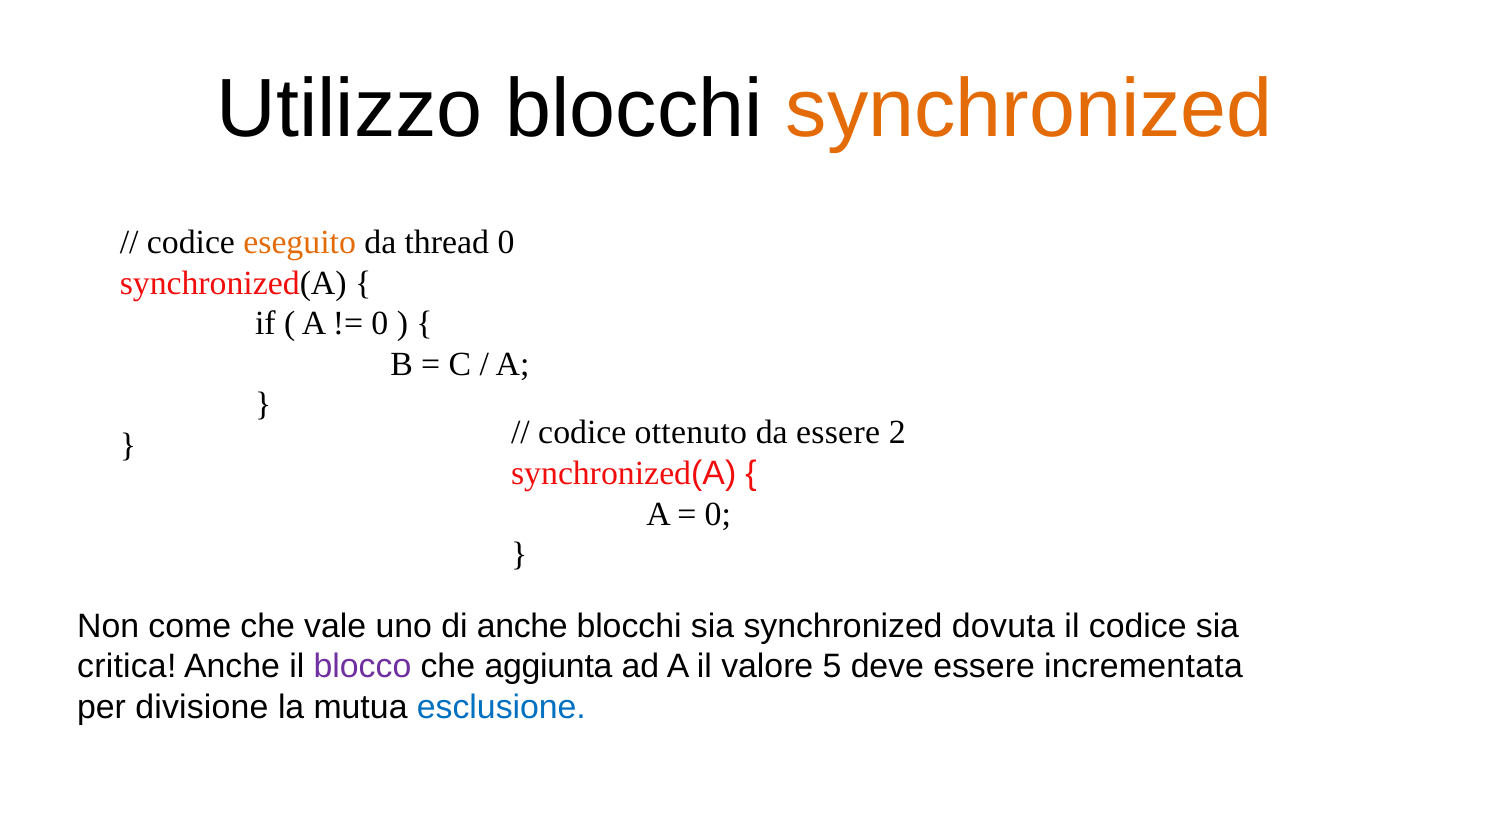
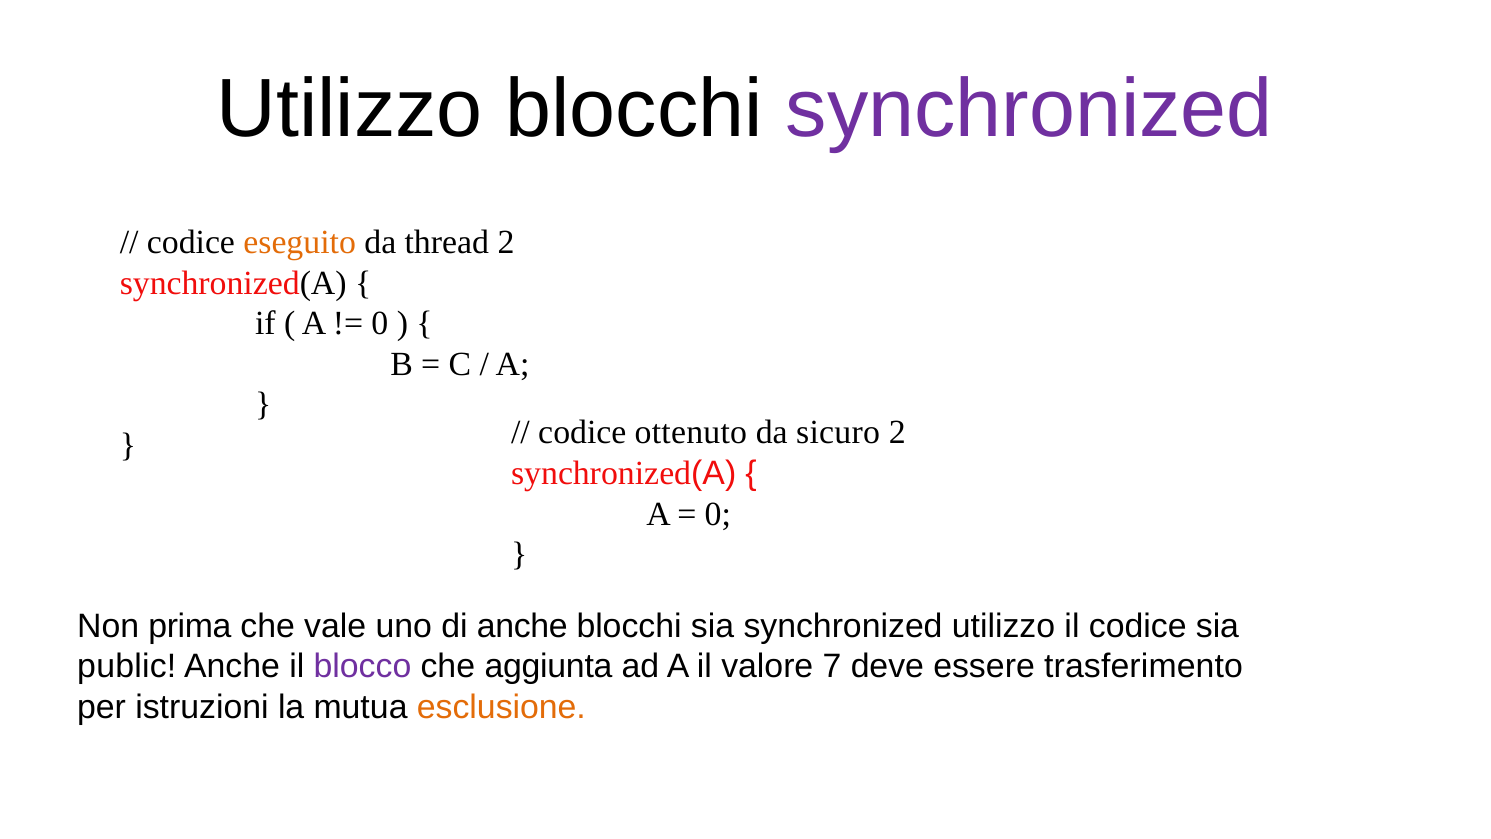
synchronized at (1029, 109) colour: orange -> purple
thread 0: 0 -> 2
da essere: essere -> sicuro
come: come -> prima
synchronized dovuta: dovuta -> utilizzo
critica: critica -> public
5: 5 -> 7
incrementata: incrementata -> trasferimento
divisione: divisione -> istruzioni
esclusione colour: blue -> orange
